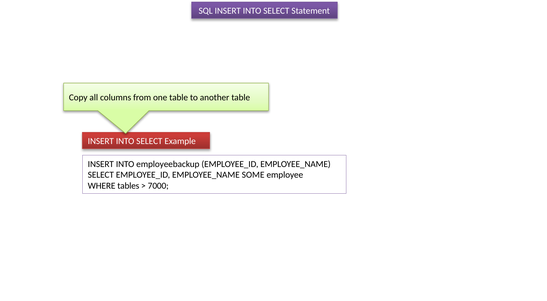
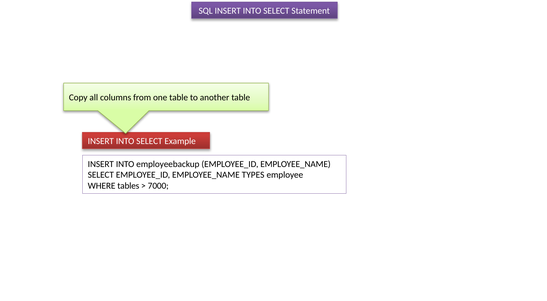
SOME: SOME -> TYPES
